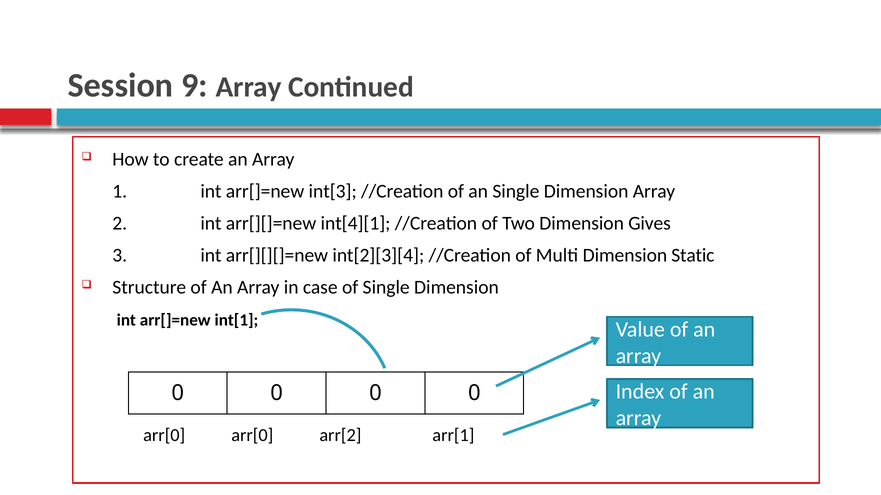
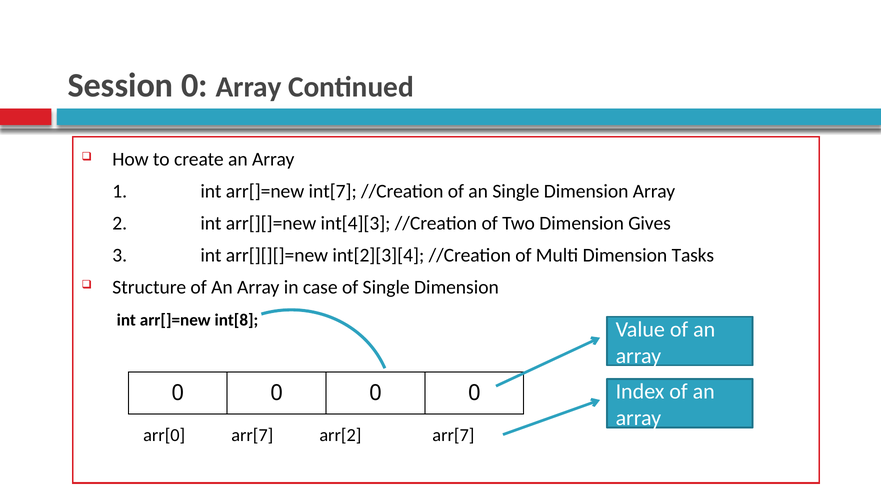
Session 9: 9 -> 0
int[3: int[3 -> int[7
int[4][1: int[4][1 -> int[4][3
Static: Static -> Tasks
int[1: int[1 -> int[8
arr[0 arr[0: arr[0 -> arr[7
arr[2 arr[1: arr[1 -> arr[7
